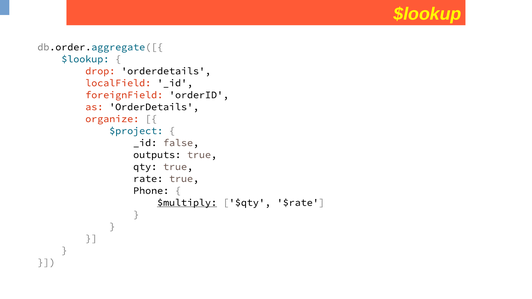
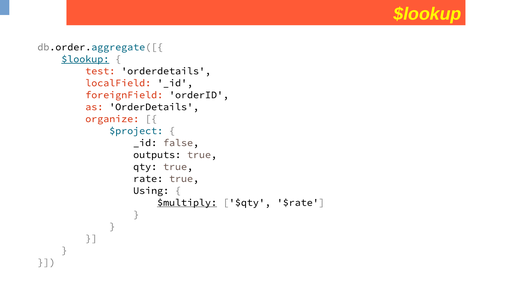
$lookup at (85, 59) underline: none -> present
drop: drop -> test
Phone: Phone -> Using
